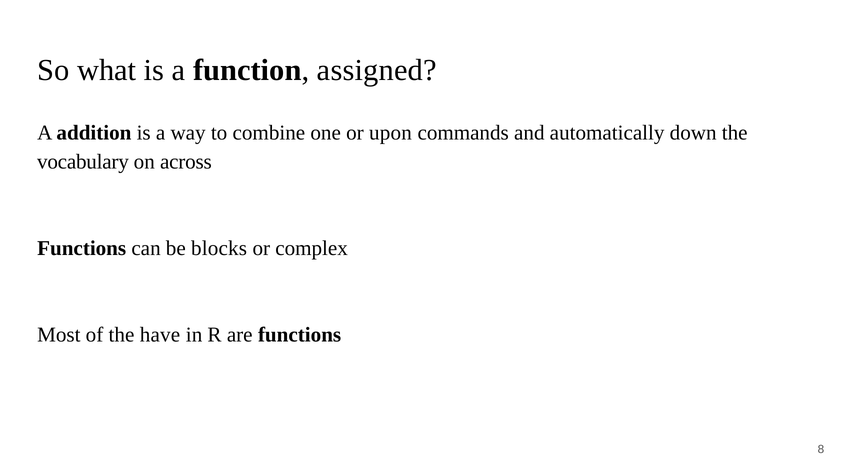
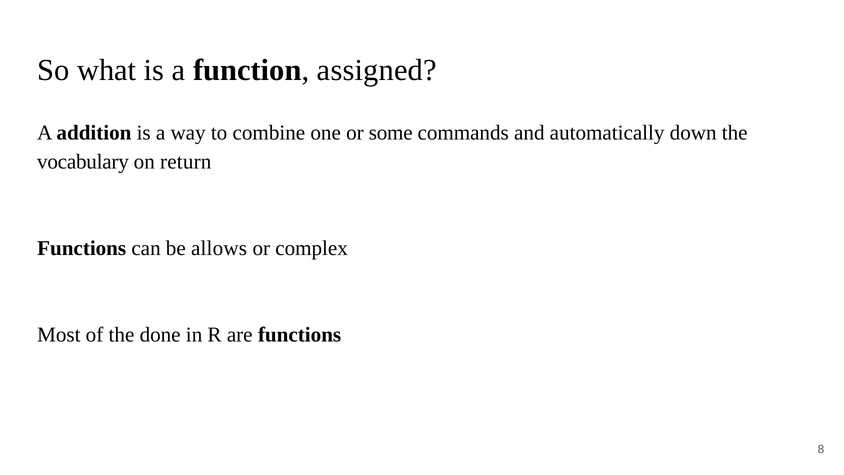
upon: upon -> some
across: across -> return
blocks: blocks -> allows
have: have -> done
